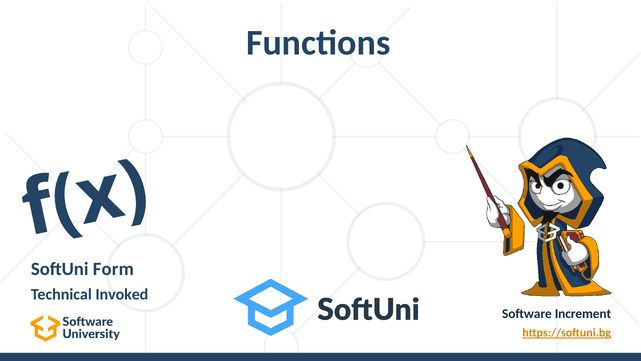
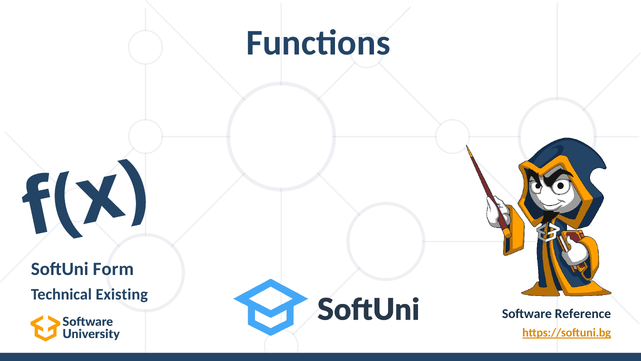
Invoked: Invoked -> Existing
Increment: Increment -> Reference
